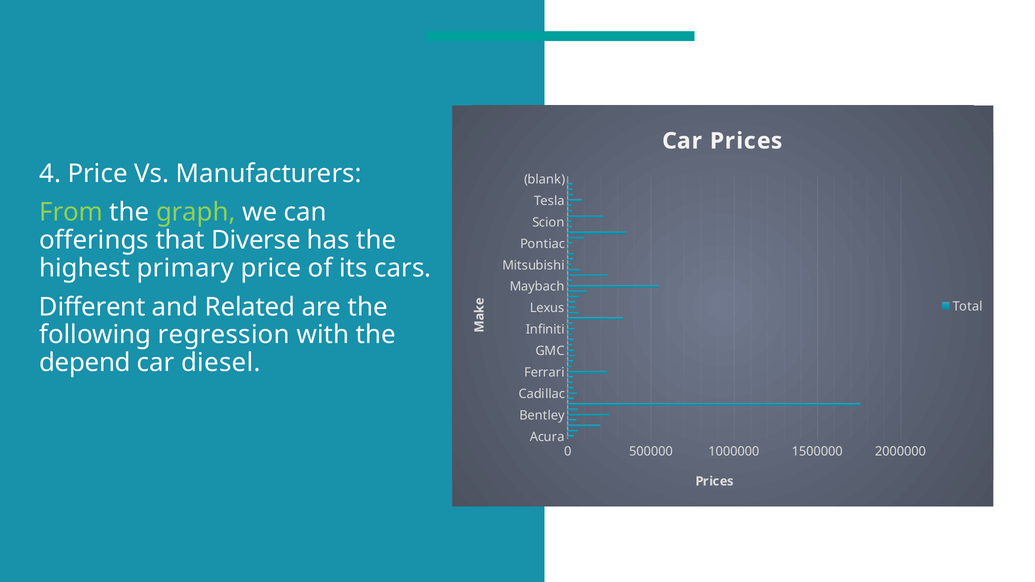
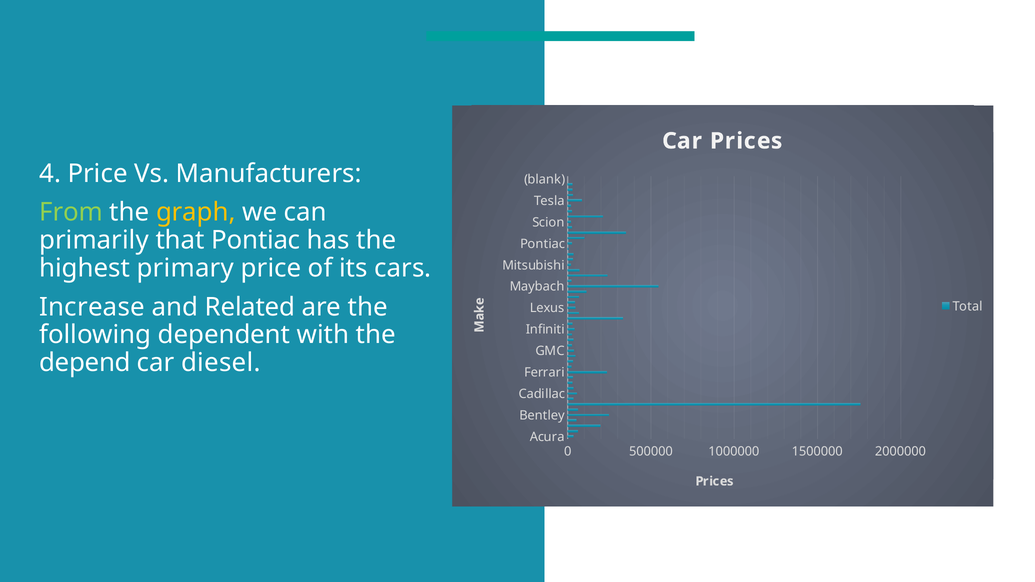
graph colour: light green -> yellow
offerings: offerings -> primarily
that Diverse: Diverse -> Pontiac
Different: Different -> Increase
regression: regression -> dependent
